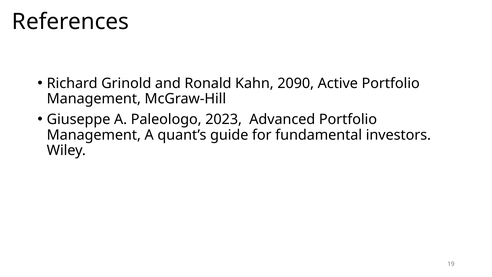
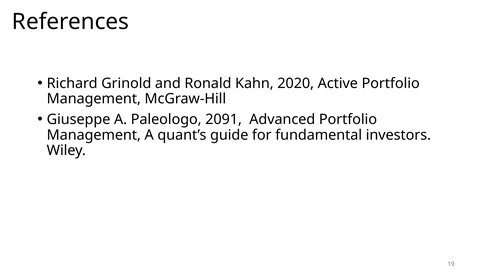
2090: 2090 -> 2020
2023: 2023 -> 2091
